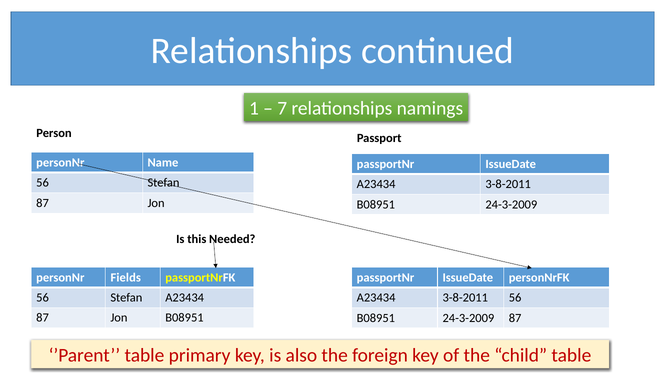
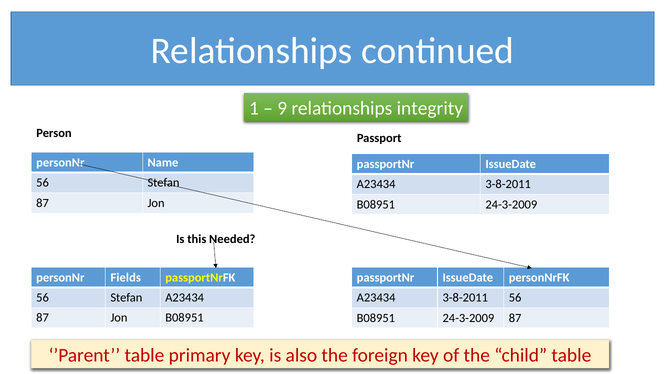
7: 7 -> 9
namings: namings -> integrity
